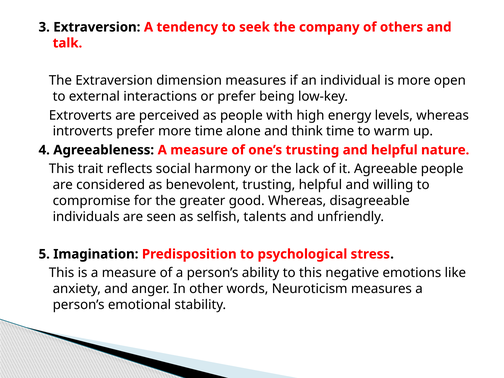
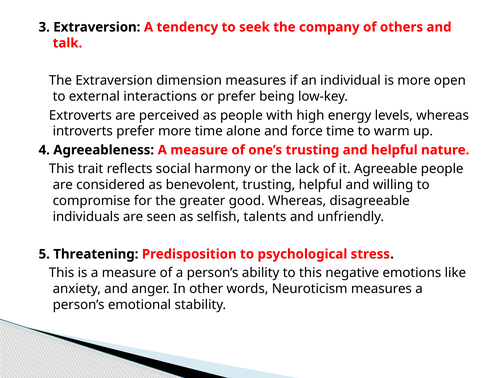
think: think -> force
Imagination: Imagination -> Threatening
